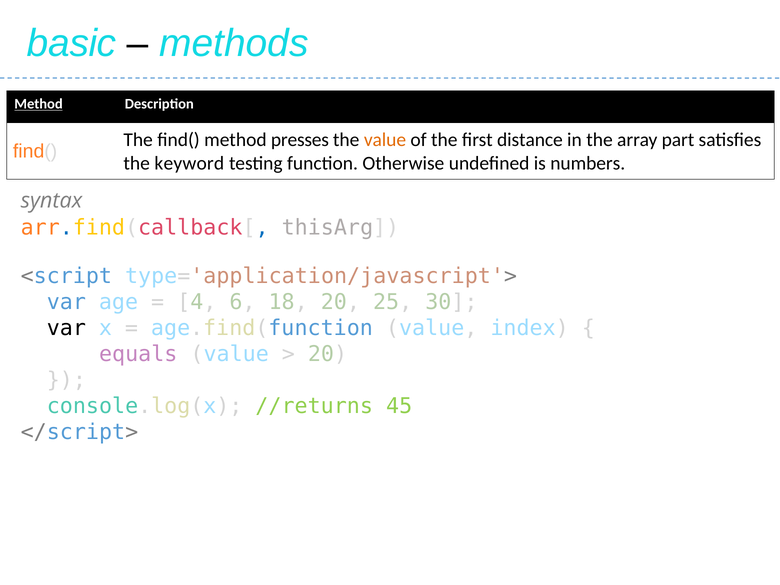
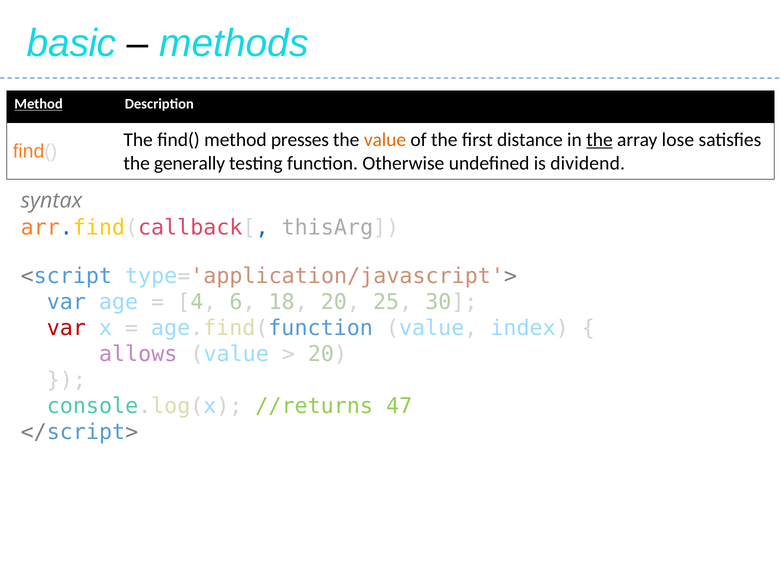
the at (599, 140) underline: none -> present
part: part -> lose
keyword: keyword -> generally
numbers: numbers -> dividend
var at (66, 328) colour: black -> red
equals: equals -> allows
45: 45 -> 47
